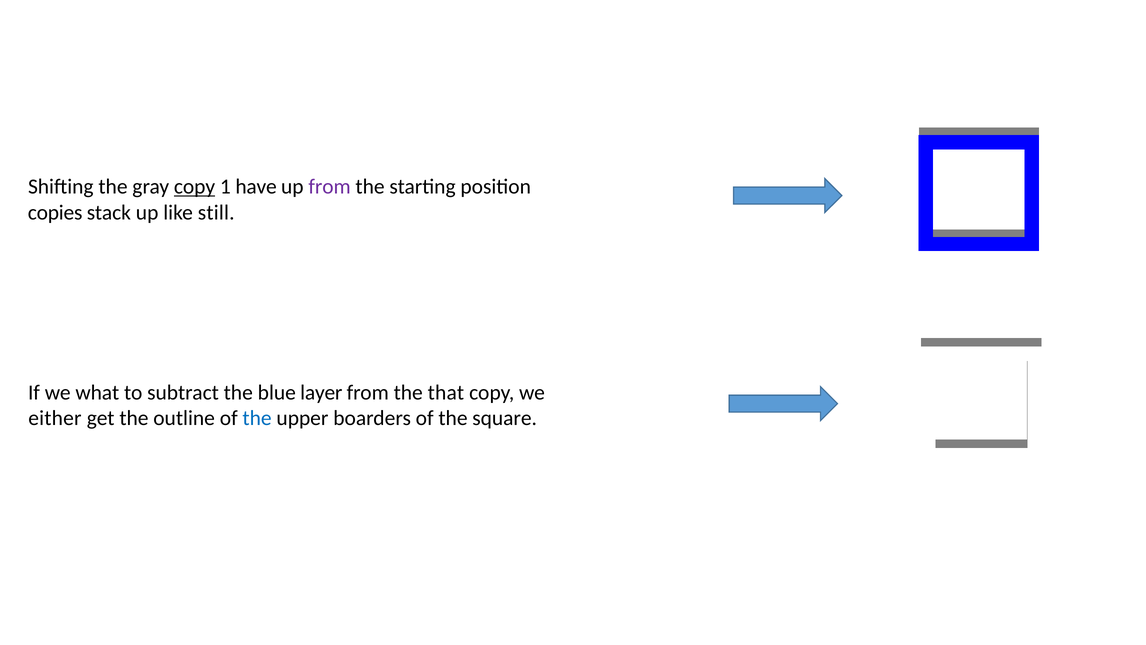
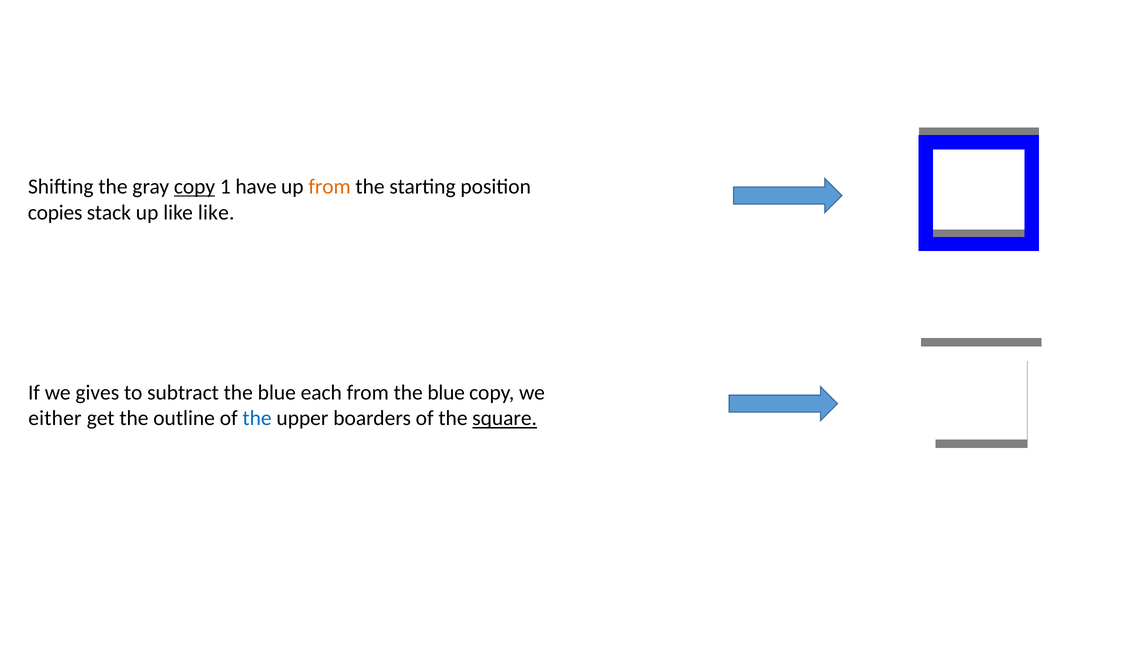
from at (330, 187) colour: purple -> orange
like still: still -> like
what: what -> gives
layer: layer -> each
from the that: that -> blue
square underline: none -> present
